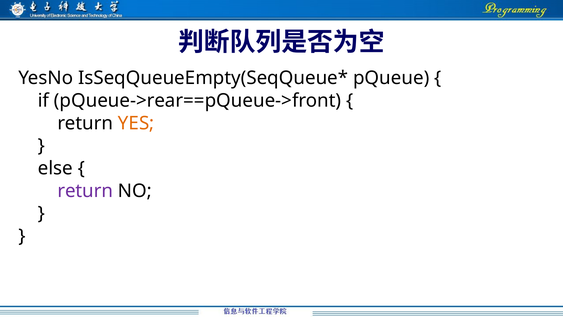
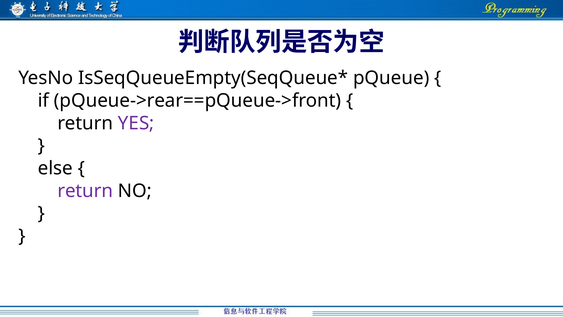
YES colour: orange -> purple
